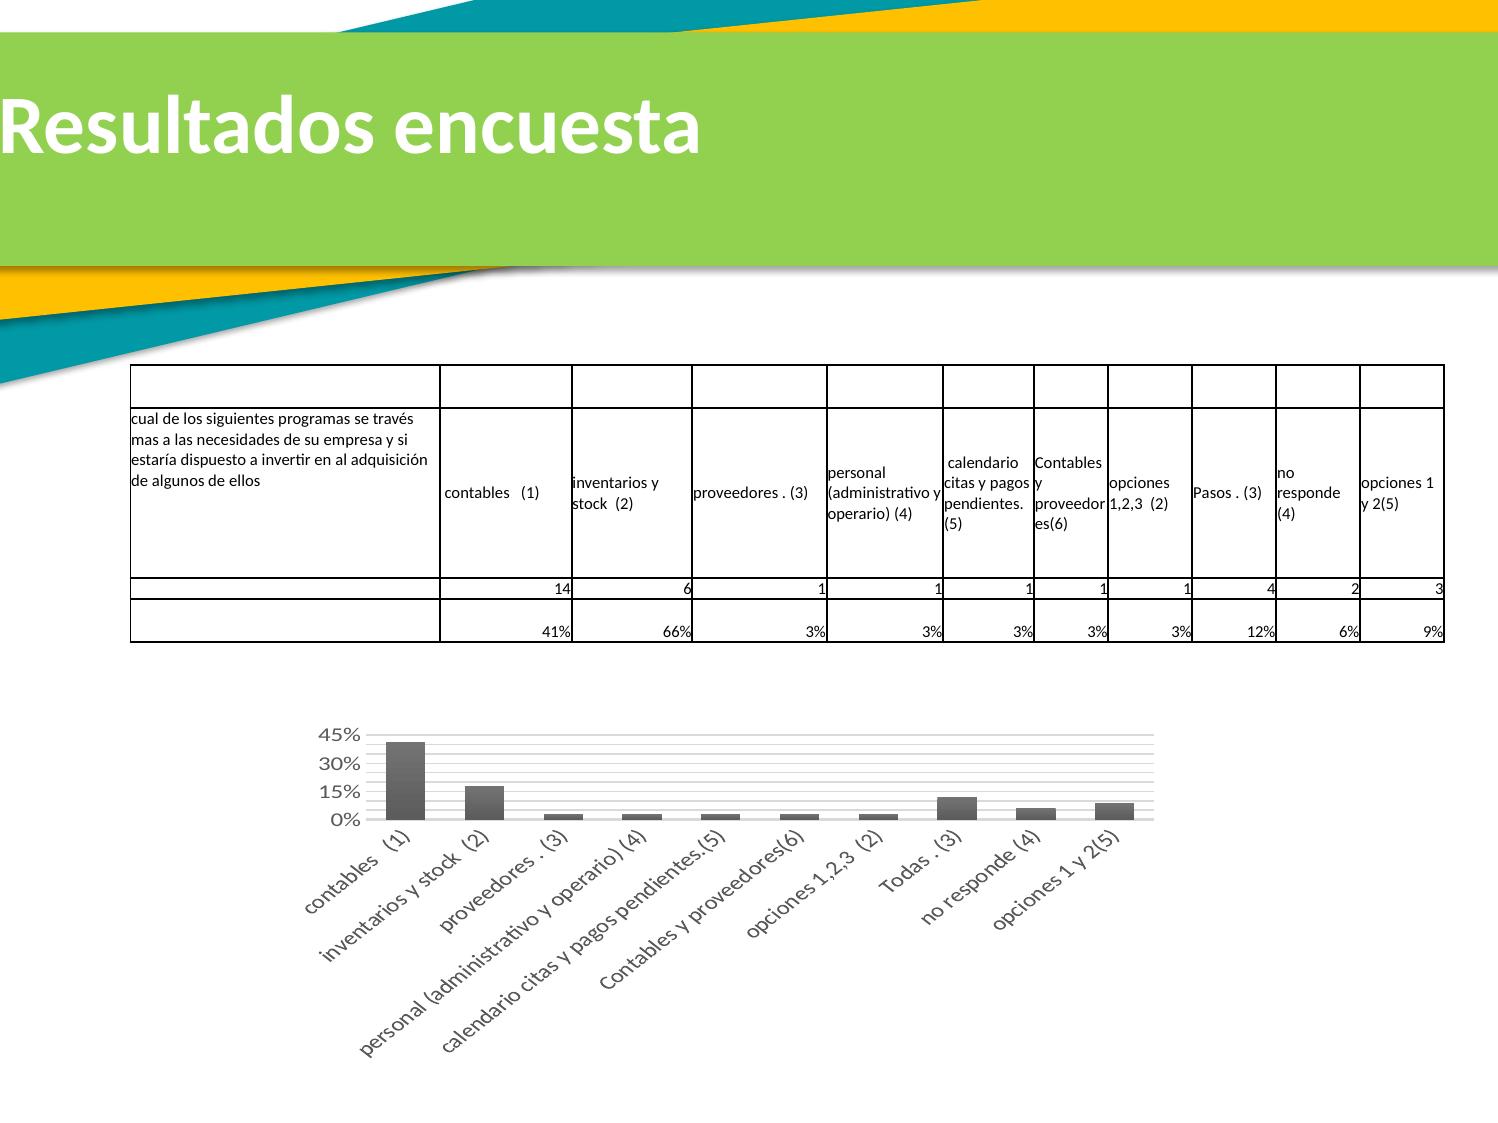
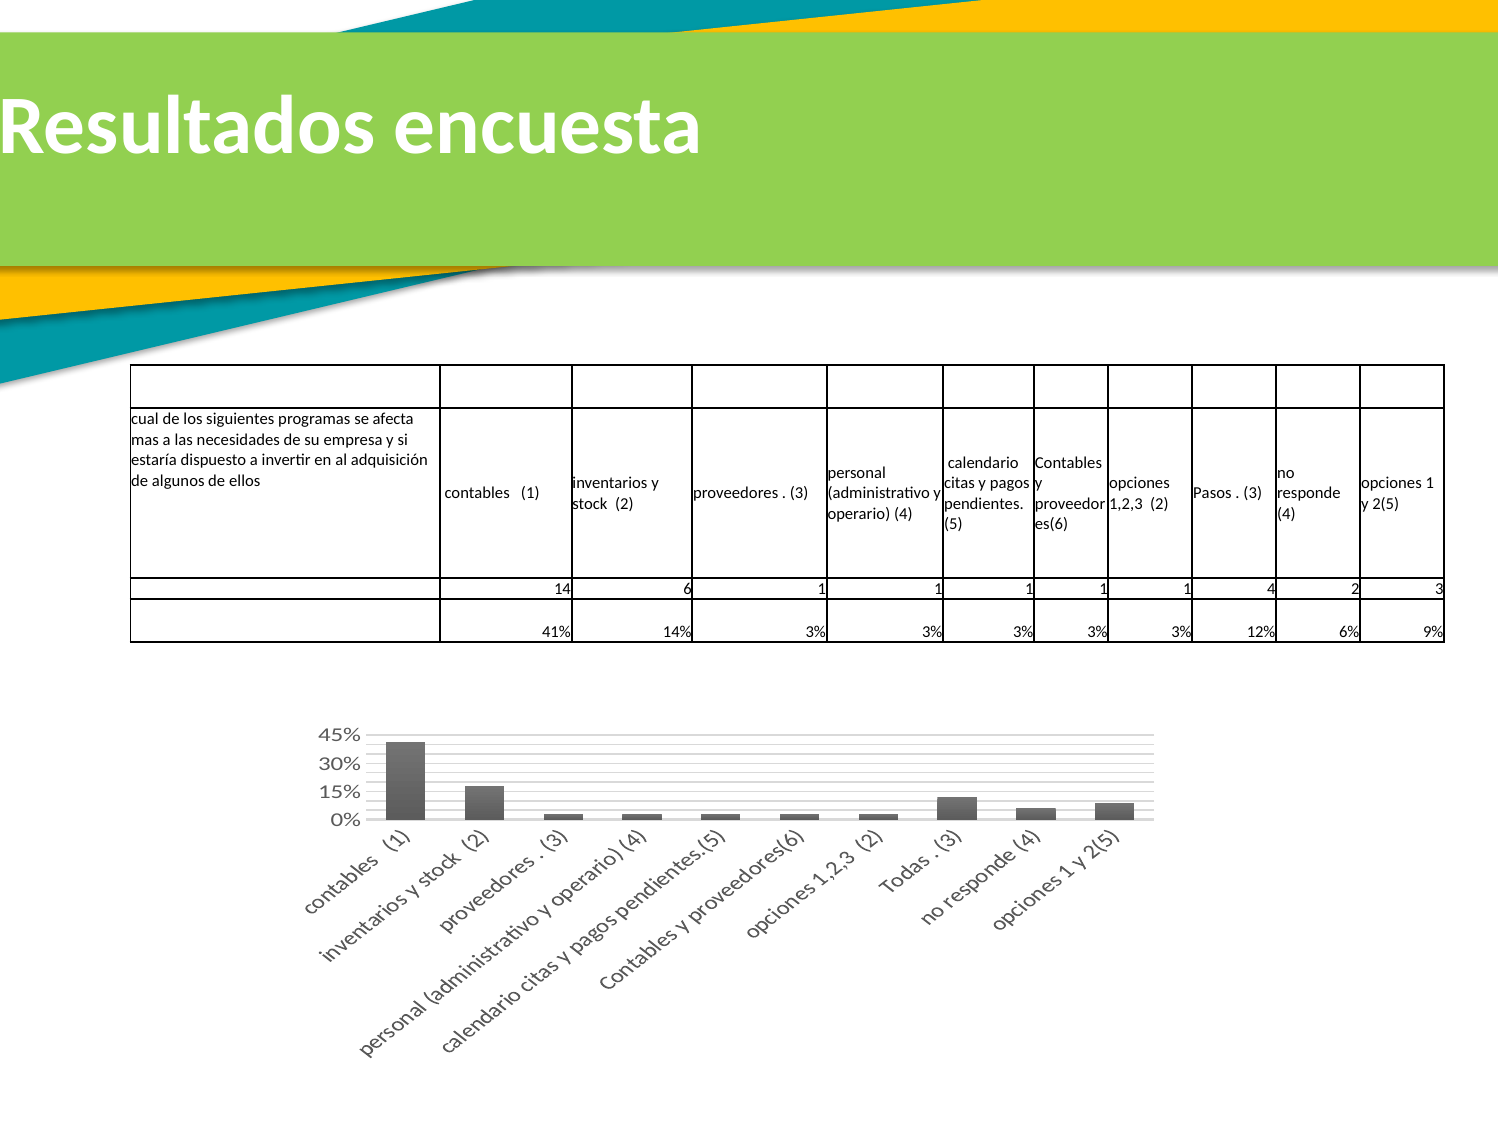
través: través -> afecta
66%: 66% -> 14%
